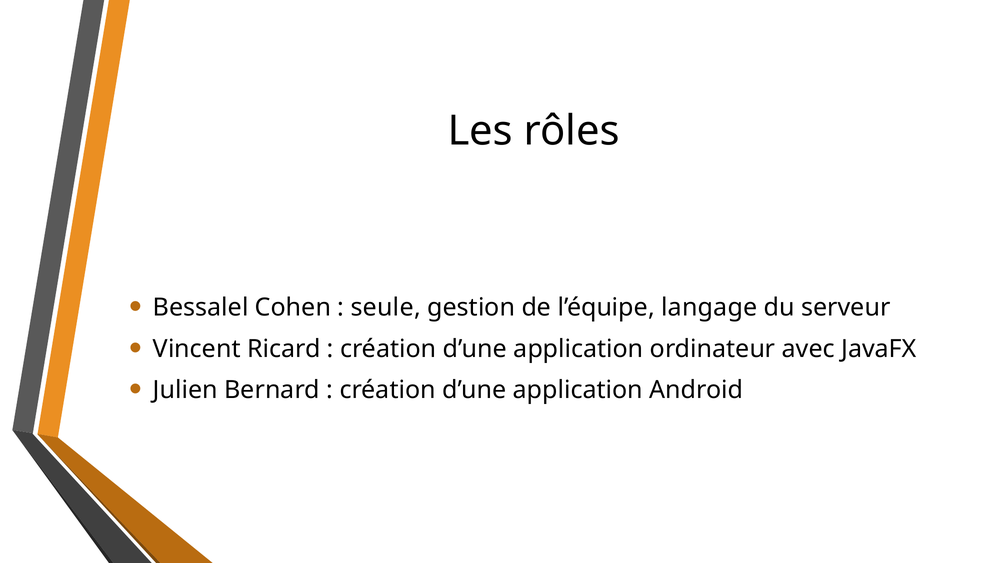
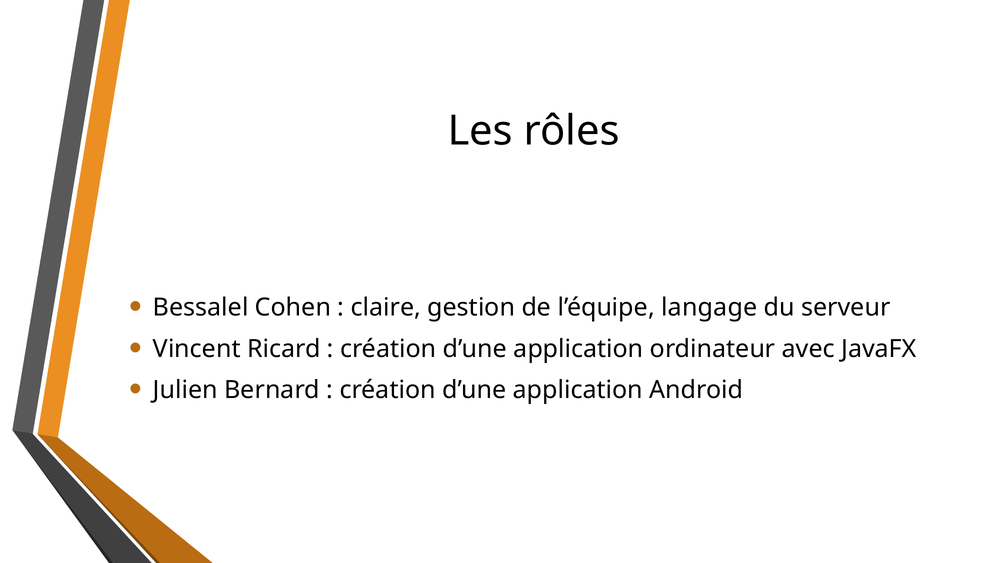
seule: seule -> claire
